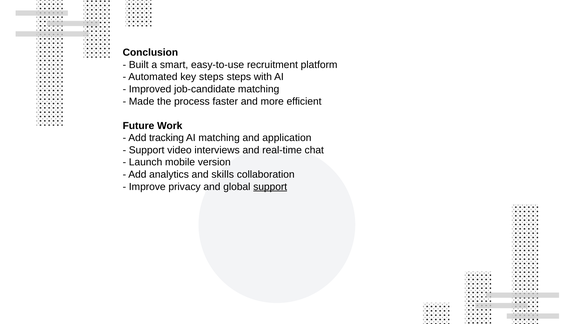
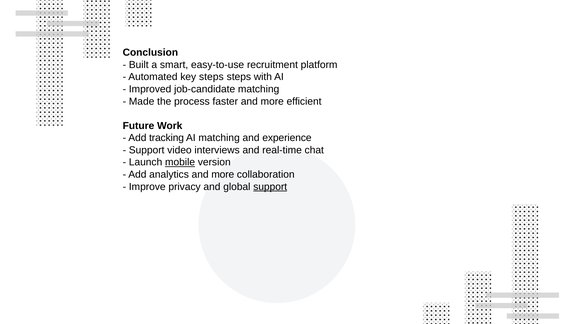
application: application -> experience
mobile underline: none -> present
analytics and skills: skills -> more
